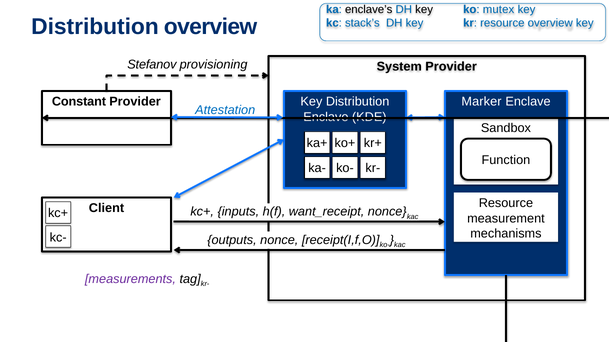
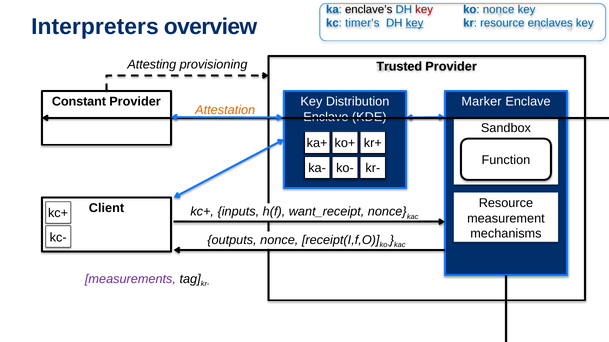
key at (424, 9) colour: black -> red
ko mutex: mutex -> nonce
Distribution at (95, 27): Distribution -> Interpreters
stack’s: stack’s -> timer’s
key at (415, 23) underline: none -> present
resource overview: overview -> enclaves
Stefanov: Stefanov -> Attesting
System: System -> Trusted
Attestation colour: blue -> orange
